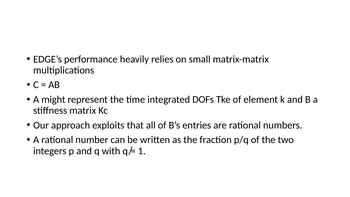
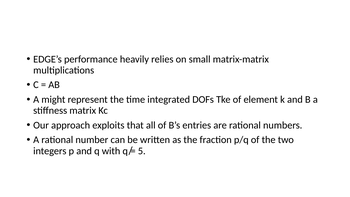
1: 1 -> 5
